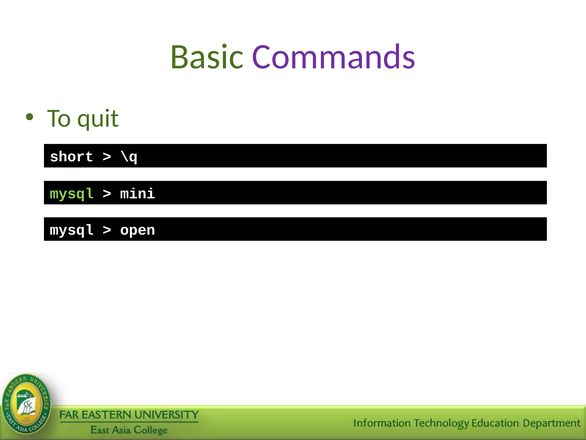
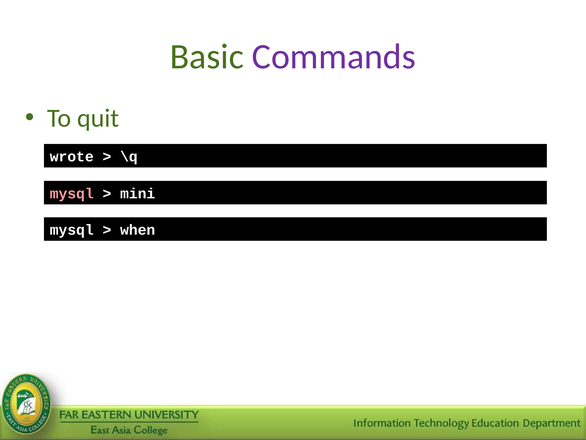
short: short -> wrote
mysql at (72, 193) colour: light green -> pink
open: open -> when
